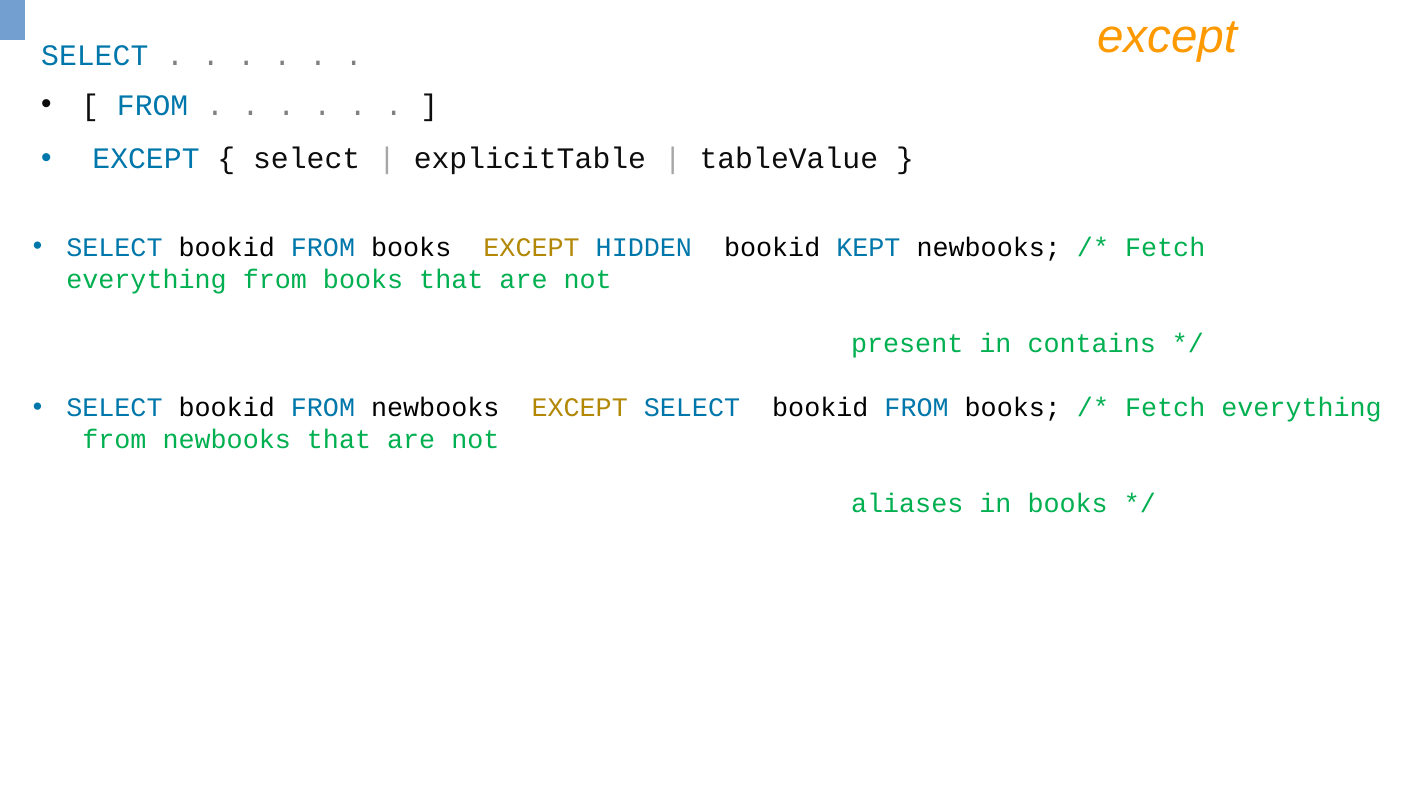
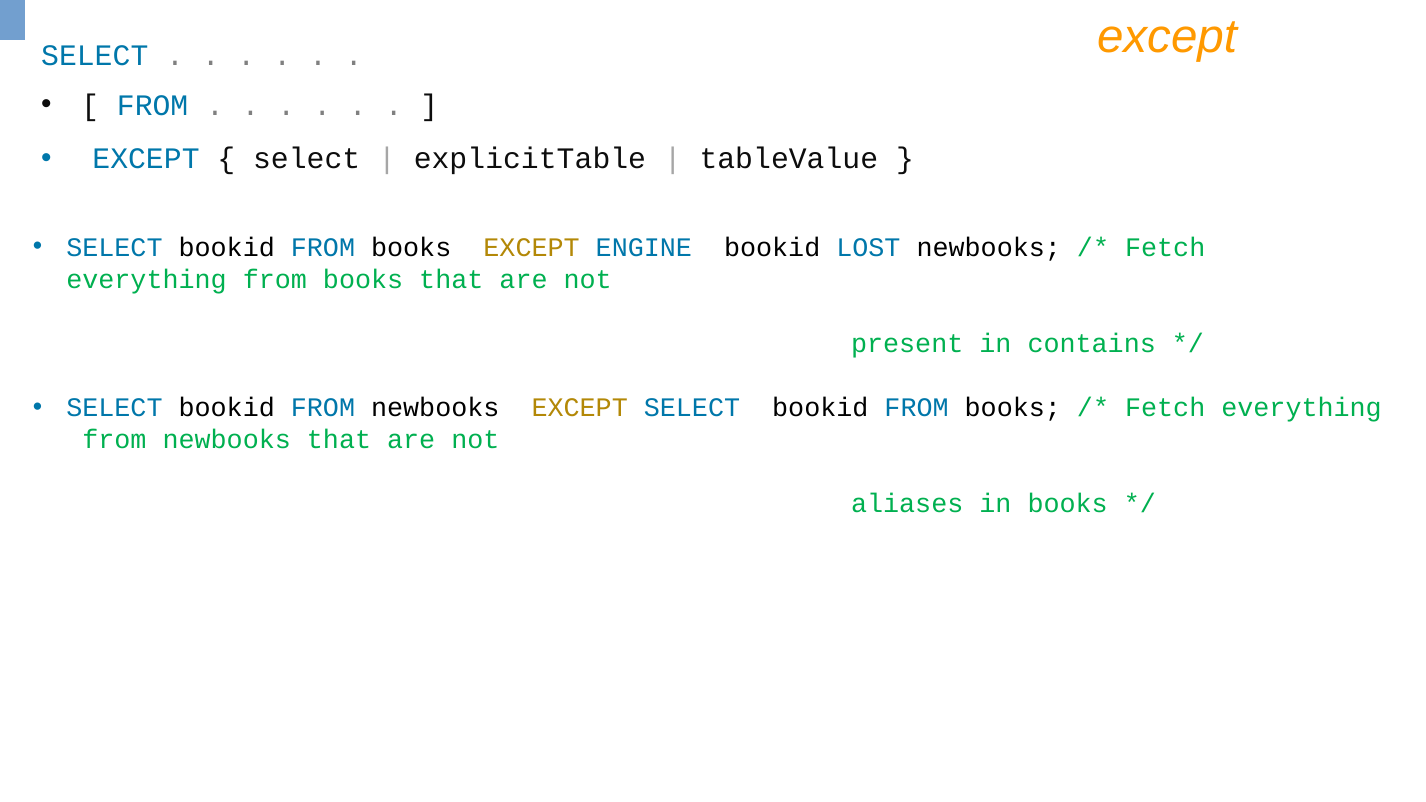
HIDDEN: HIDDEN -> ENGINE
KEPT: KEPT -> LOST
